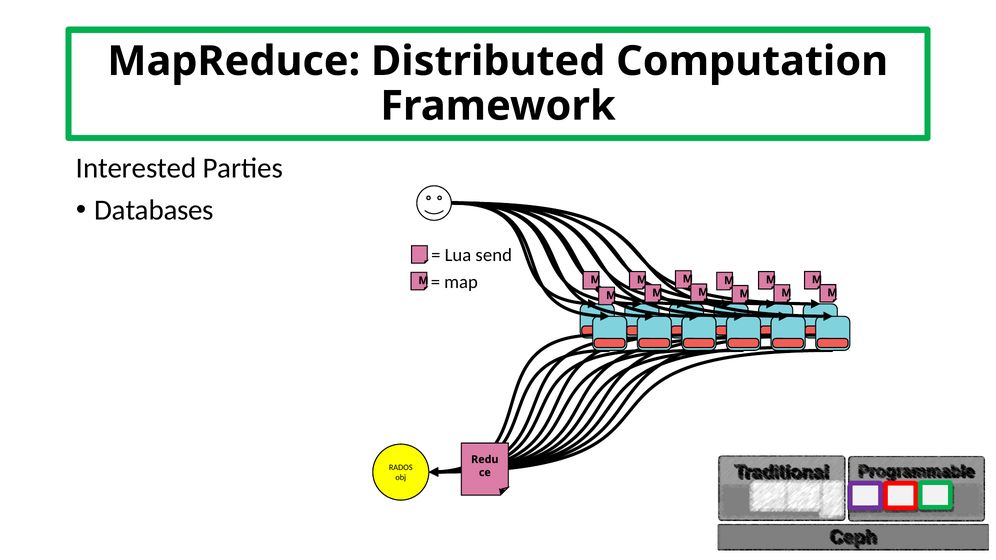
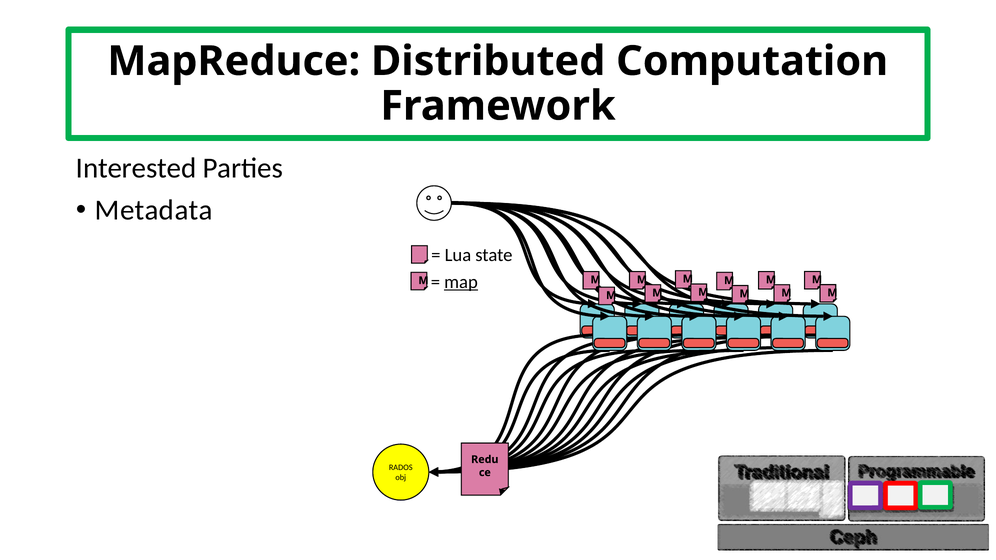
Databases: Databases -> Metadata
send: send -> state
map underline: none -> present
